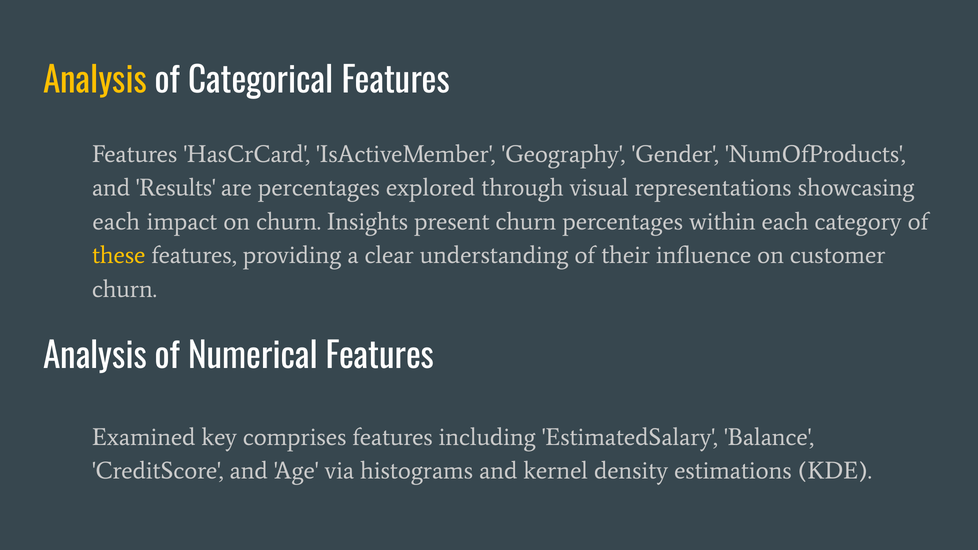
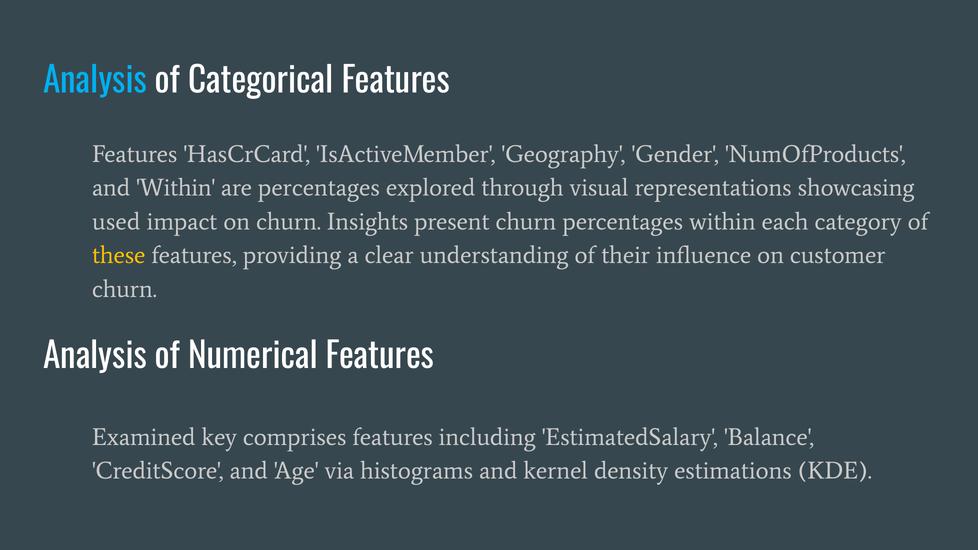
Analysis at (95, 81) colour: yellow -> light blue
and Results: Results -> Within
each at (116, 222): each -> used
